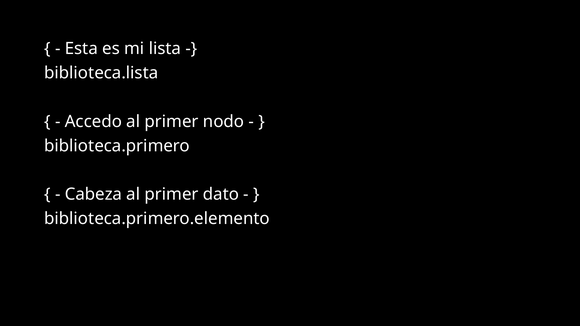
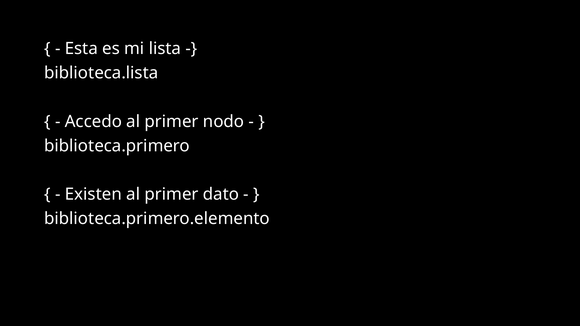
Cabeza: Cabeza -> Existen
